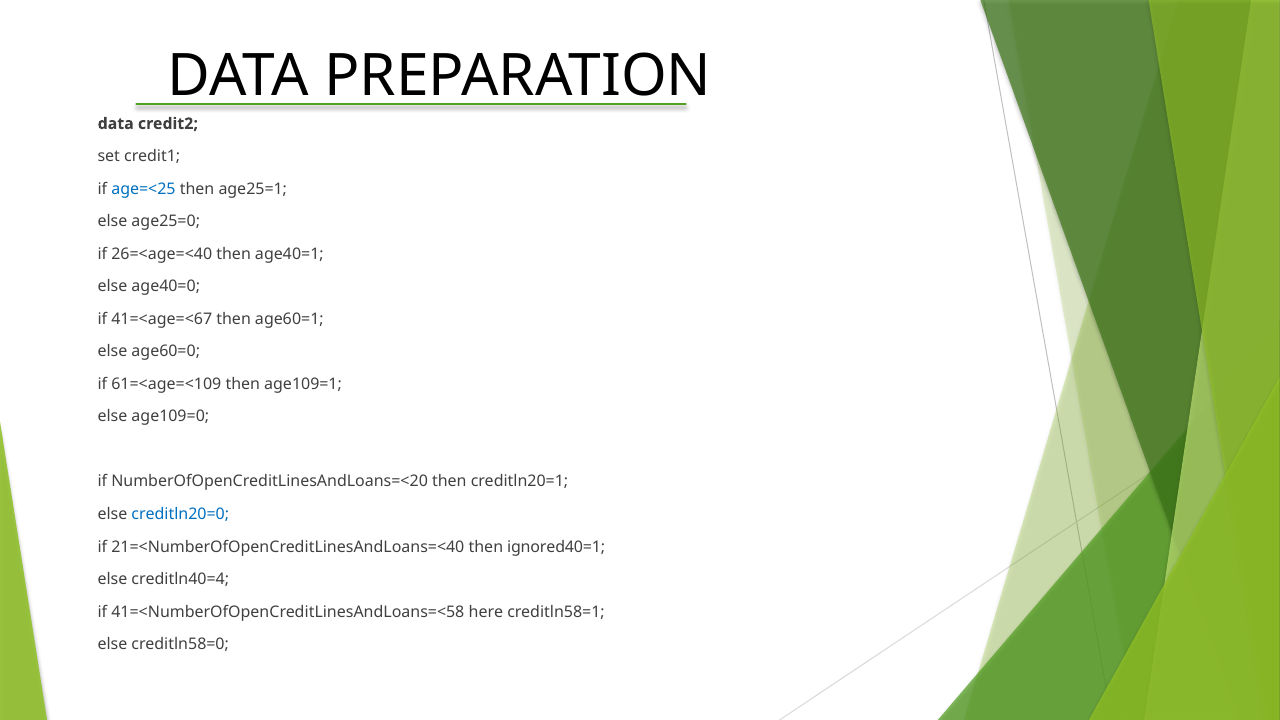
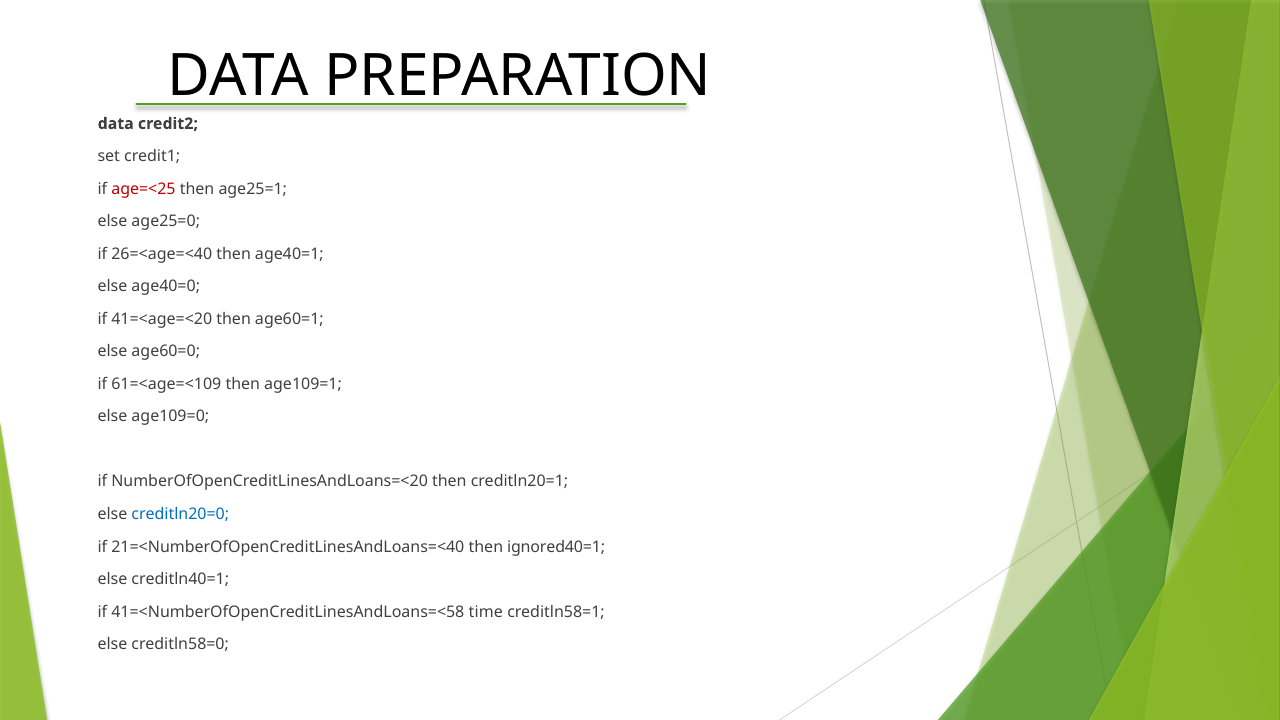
age=<25 colour: blue -> red
41=<age=<67: 41=<age=<67 -> 41=<age=<20
creditln40=4: creditln40=4 -> creditln40=1
here: here -> time
